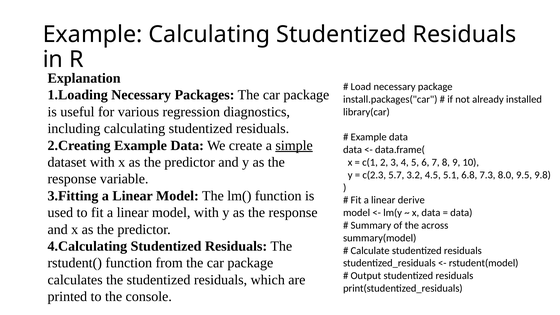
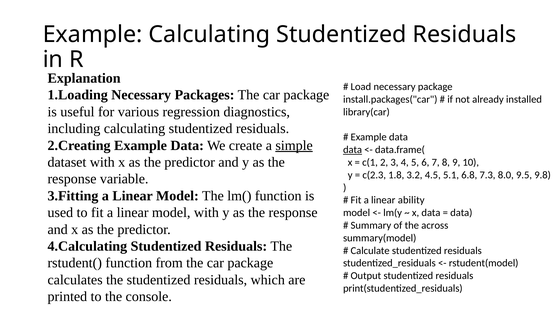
data at (353, 150) underline: none -> present
5.7: 5.7 -> 1.8
derive: derive -> ability
